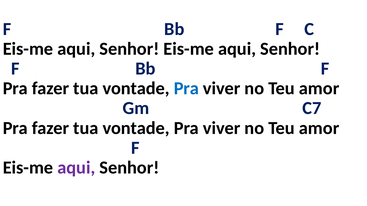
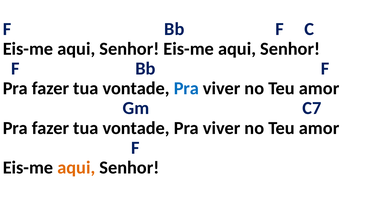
aqui at (76, 168) colour: purple -> orange
